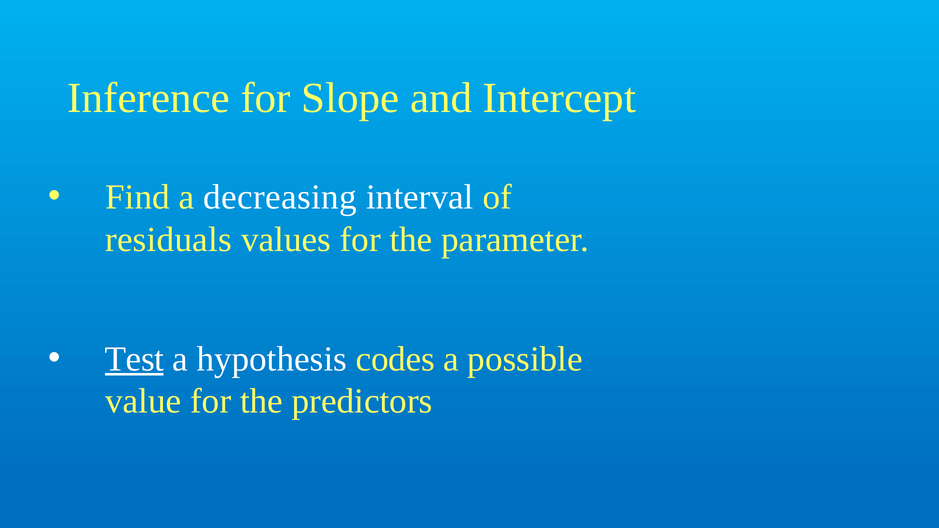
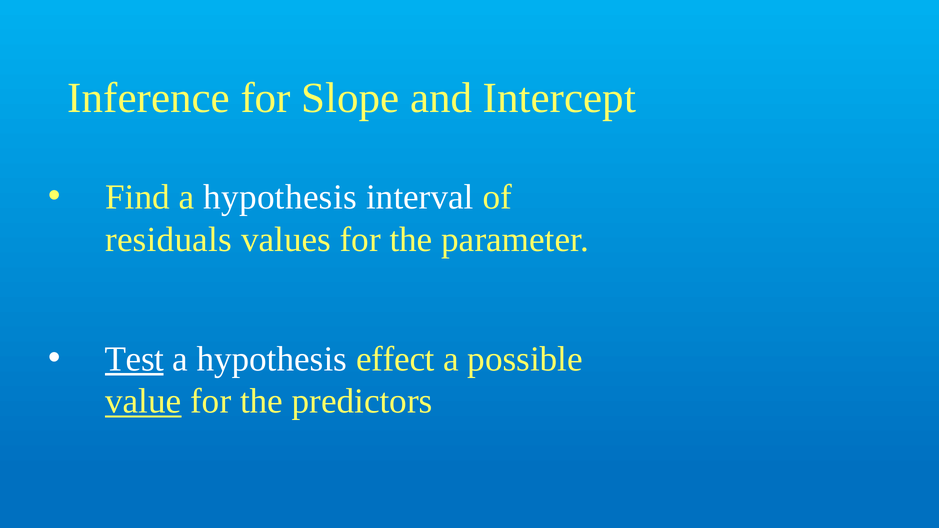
Find a decreasing: decreasing -> hypothesis
codes: codes -> effect
value underline: none -> present
